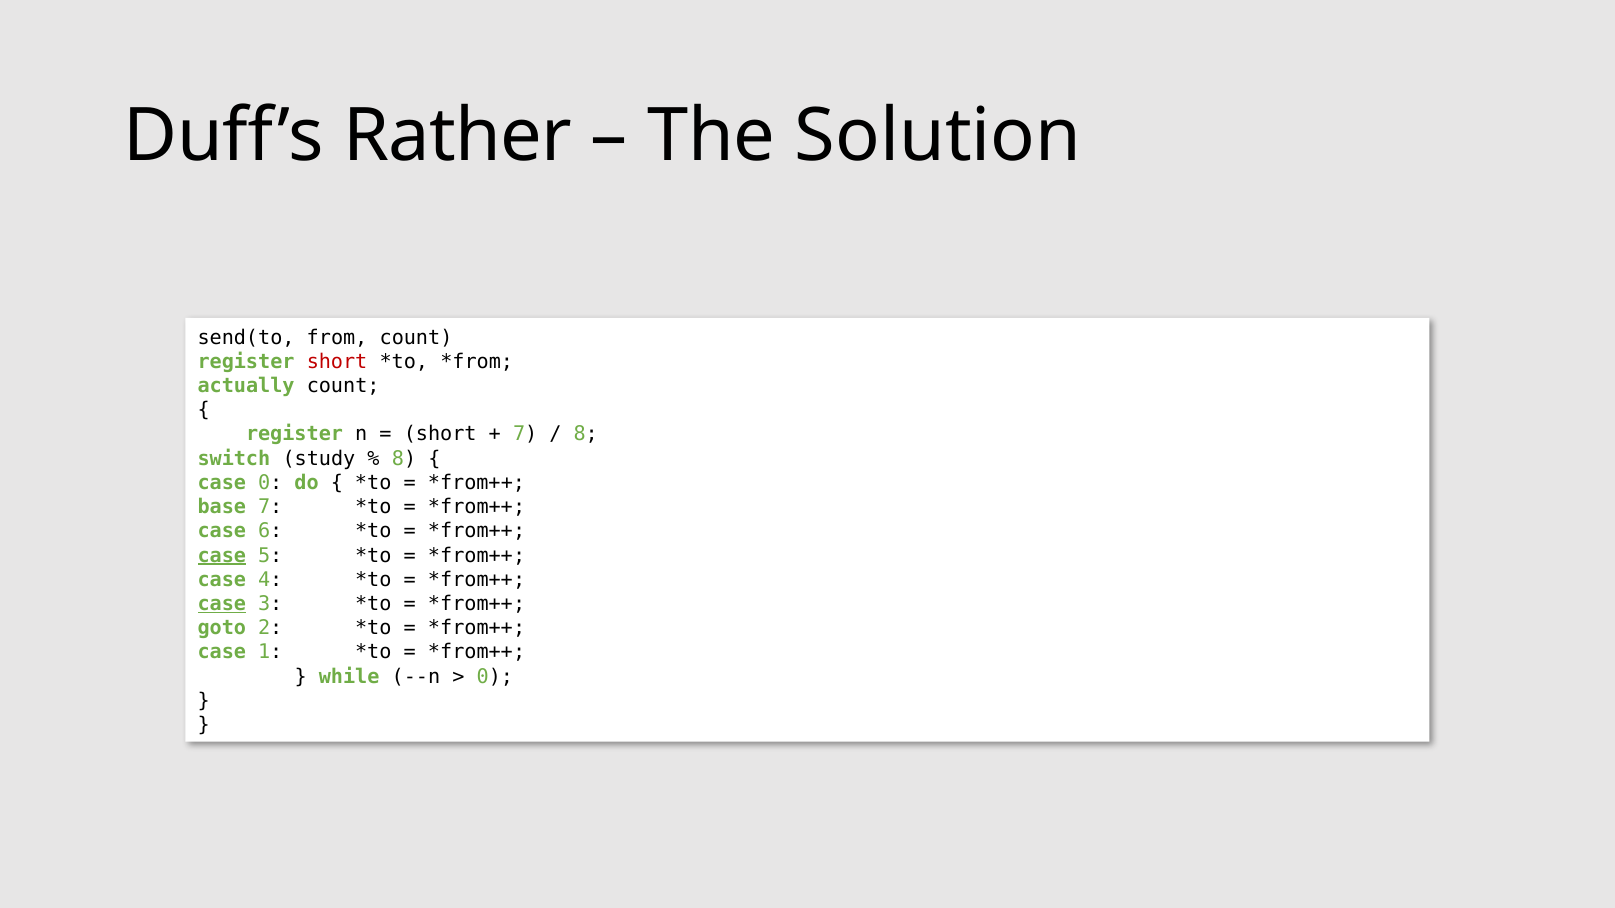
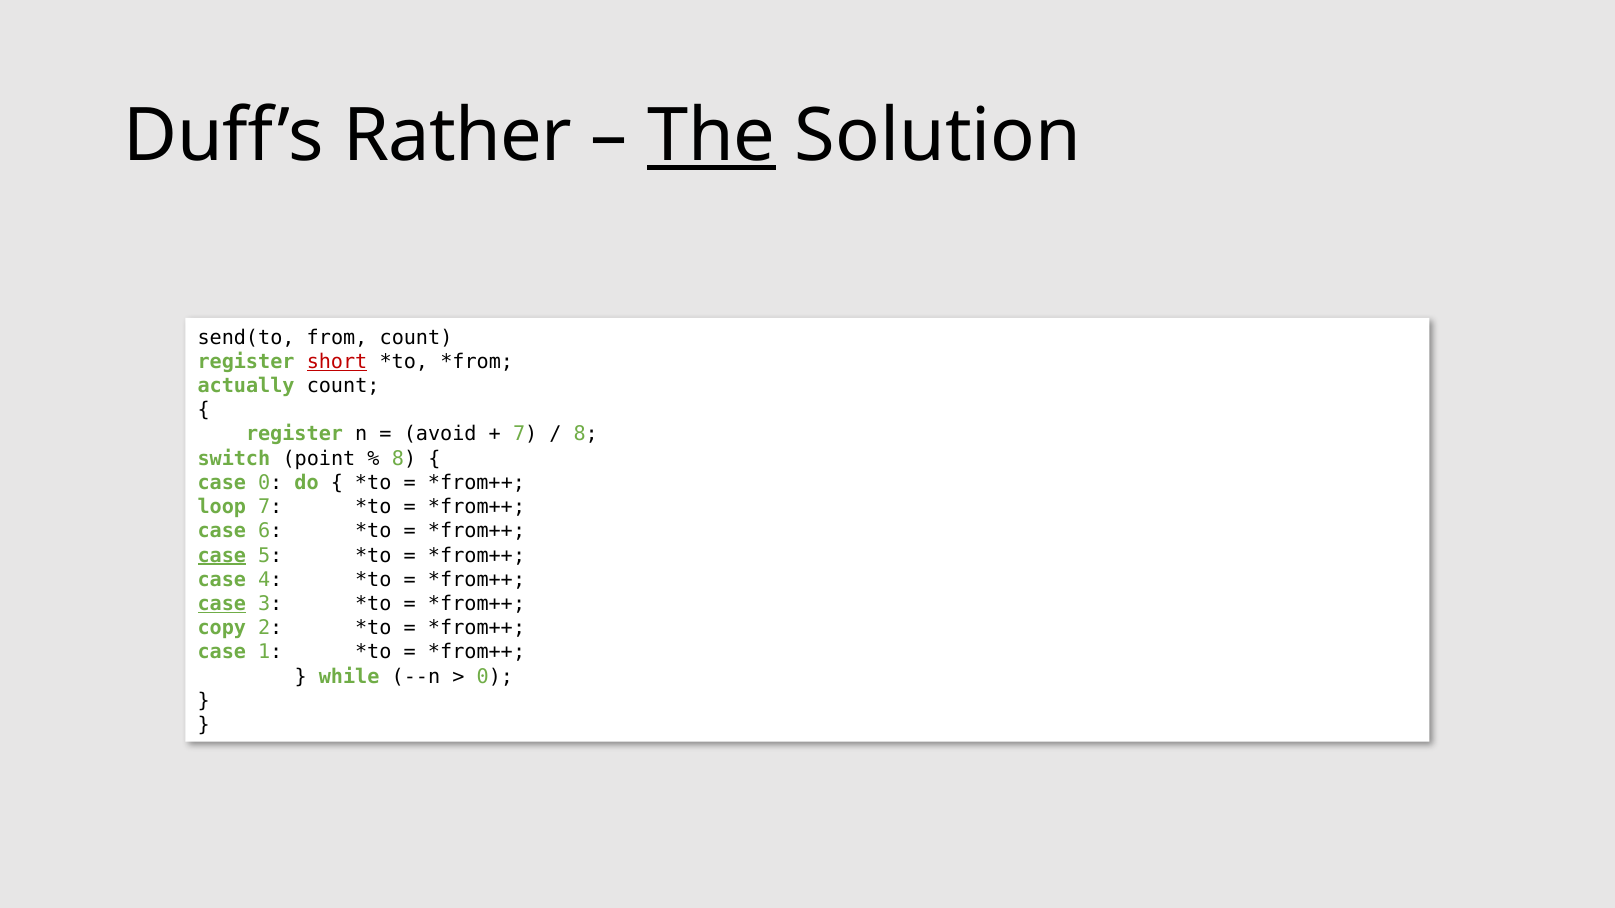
The underline: none -> present
short at (337, 362) underline: none -> present
short at (440, 434): short -> avoid
study: study -> point
base: base -> loop
goto: goto -> copy
